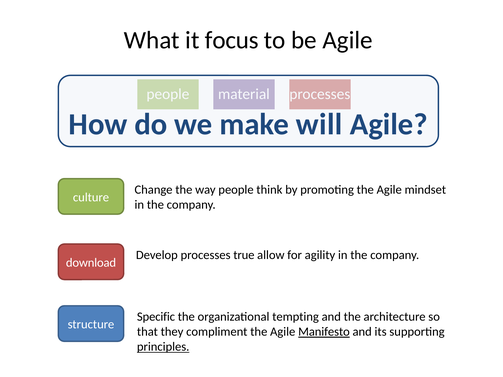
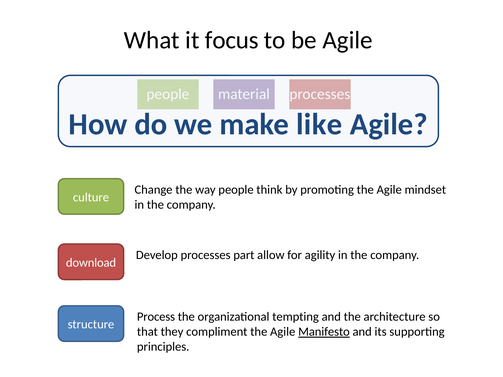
will: will -> like
true: true -> part
Specific: Specific -> Process
principles underline: present -> none
